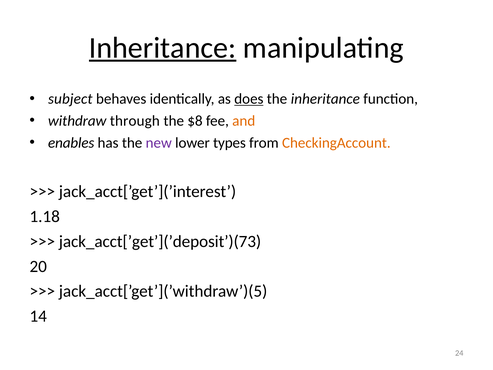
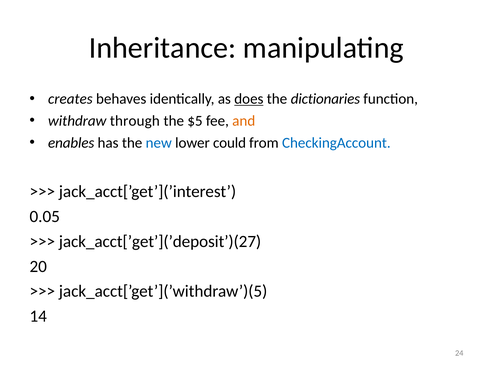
Inheritance at (163, 48) underline: present -> none
subject: subject -> creates
the inheritance: inheritance -> dictionaries
$8: $8 -> $5
new colour: purple -> blue
types: types -> could
CheckingAccount colour: orange -> blue
1.18: 1.18 -> 0.05
jack_acct[’get’](’deposit’)(73: jack_acct[’get’](’deposit’)(73 -> jack_acct[’get’](’deposit’)(27
